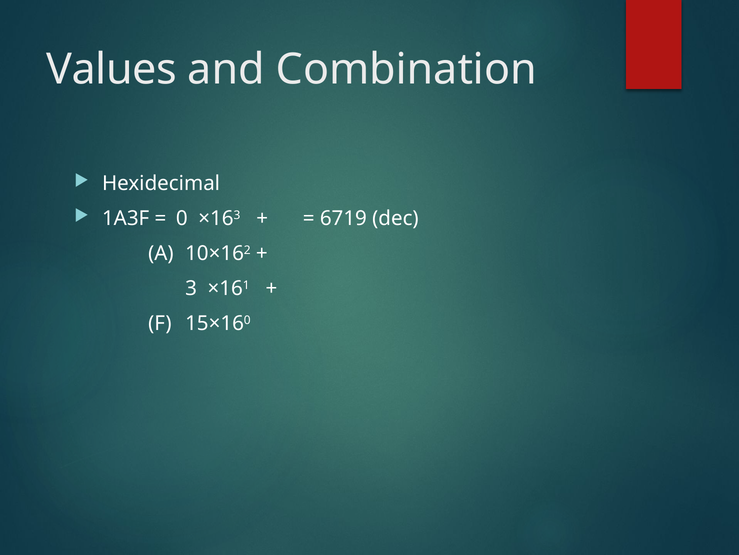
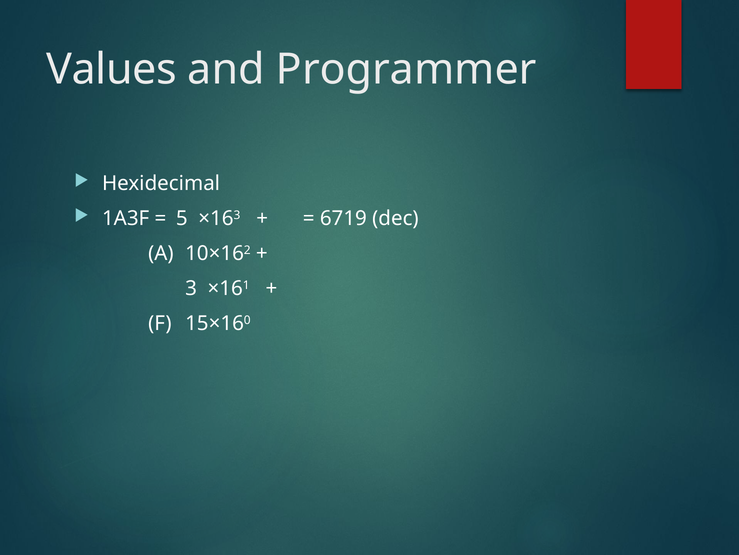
Combination: Combination -> Programmer
0: 0 -> 5
